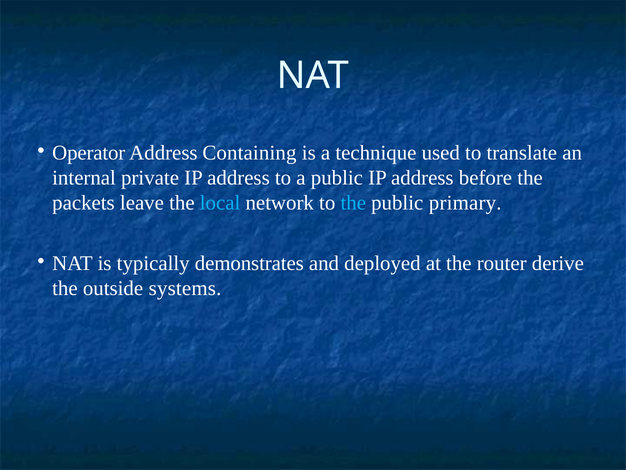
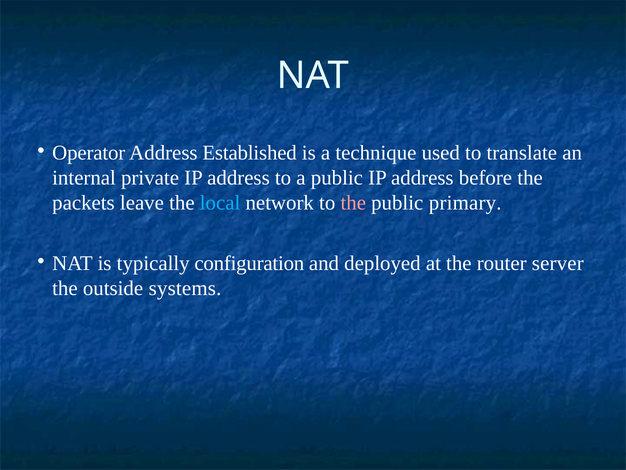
Containing: Containing -> Established
the at (353, 203) colour: light blue -> pink
demonstrates: demonstrates -> configuration
derive: derive -> server
